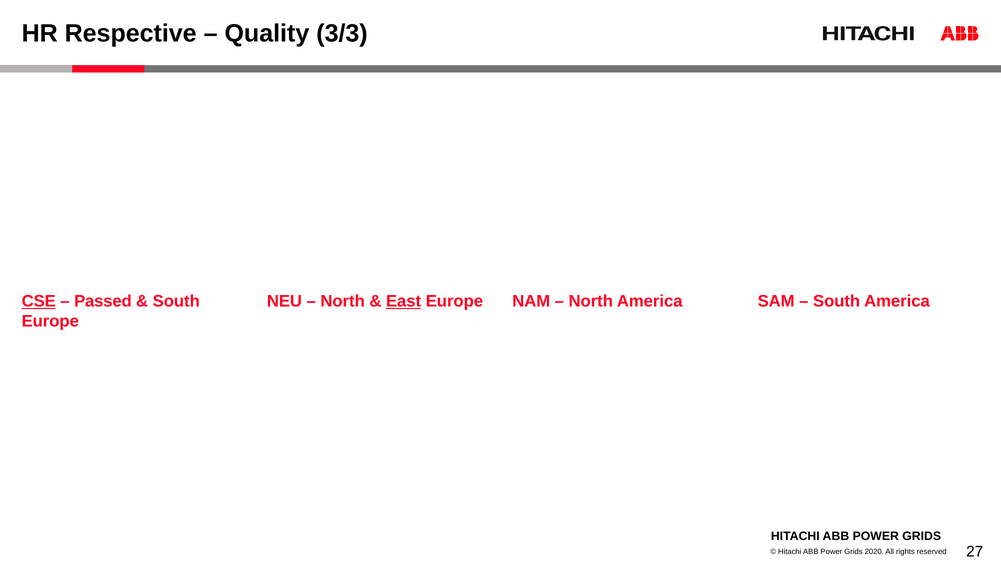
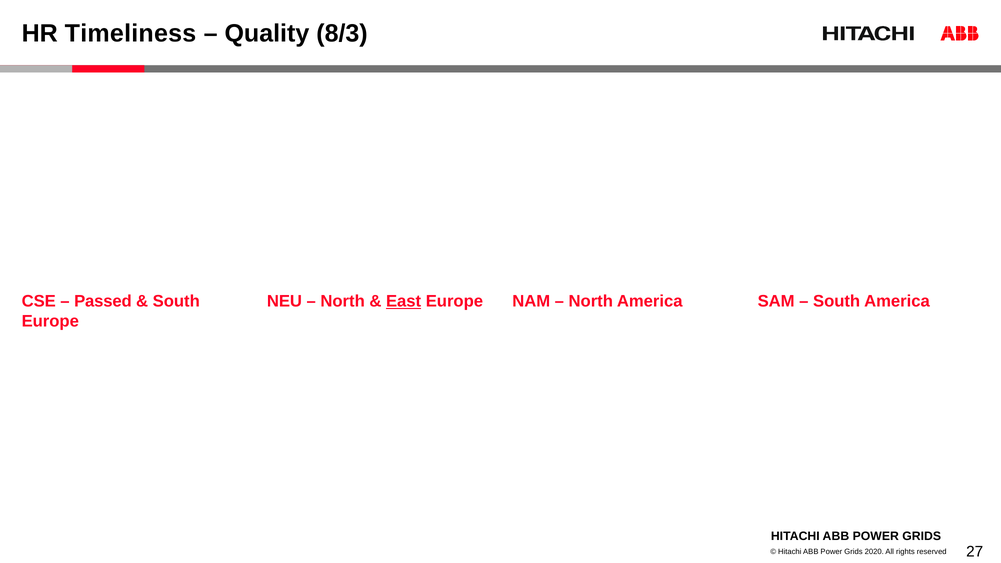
Respective: Respective -> Timeliness
3/3: 3/3 -> 8/3
CSE underline: present -> none
